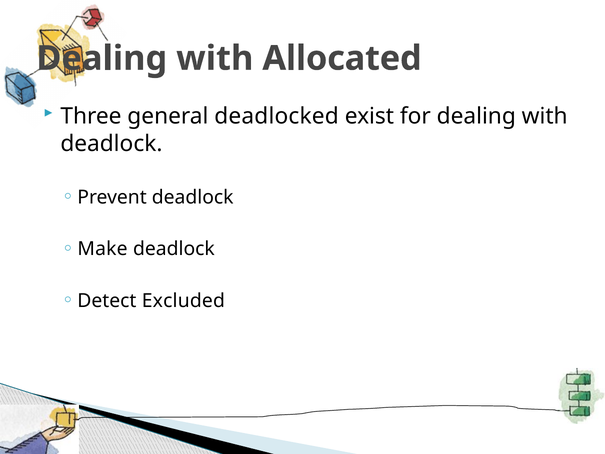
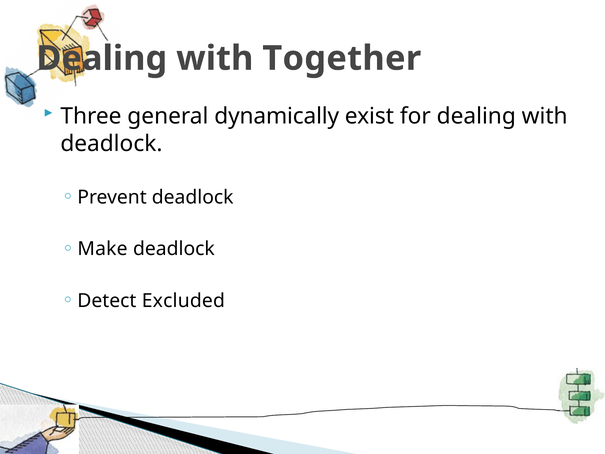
Allocated: Allocated -> Together
deadlocked: deadlocked -> dynamically
